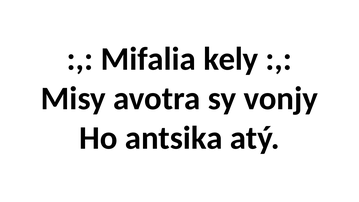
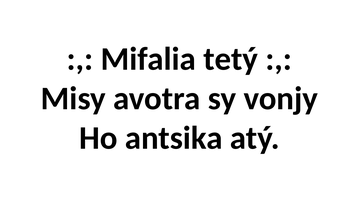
kely: kely -> tetý
